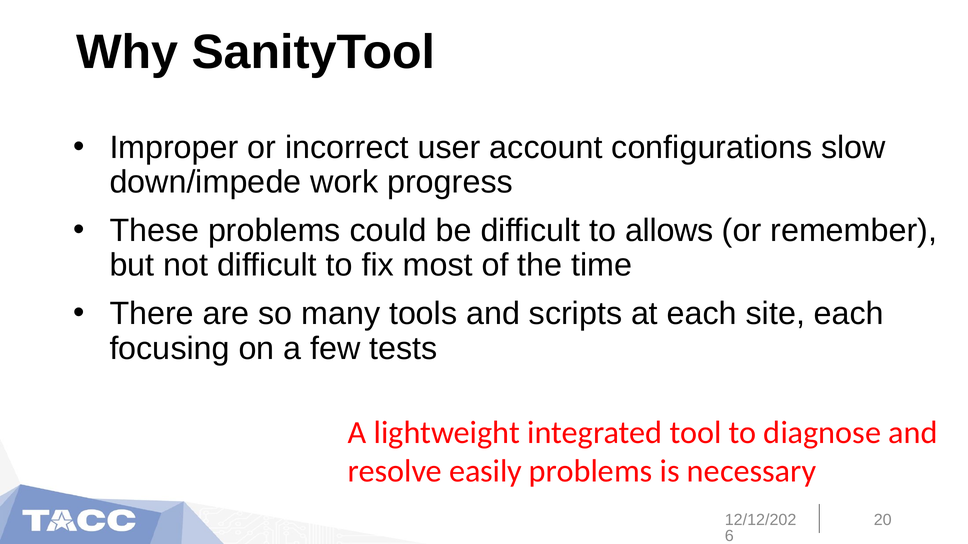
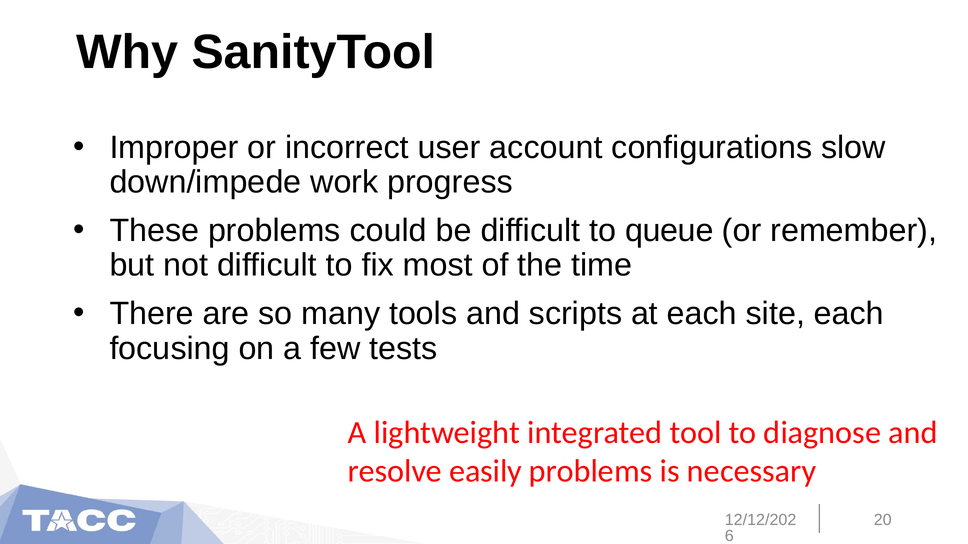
allows: allows -> queue
